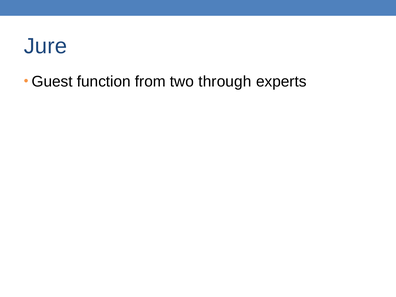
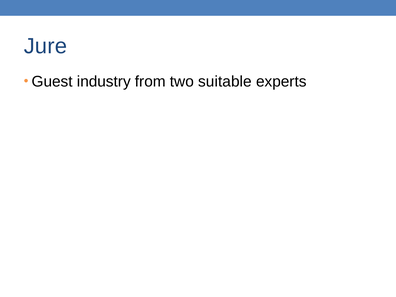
function: function -> industry
through: through -> suitable
